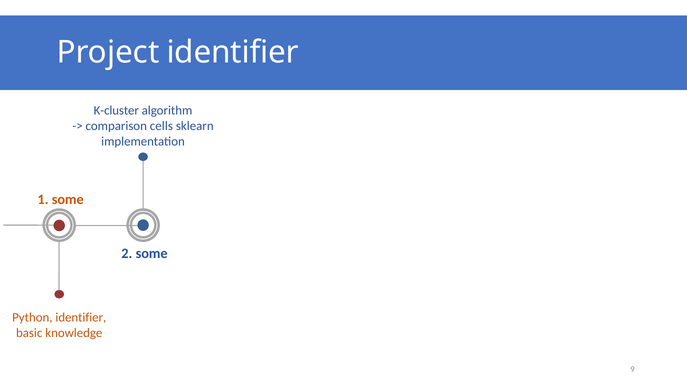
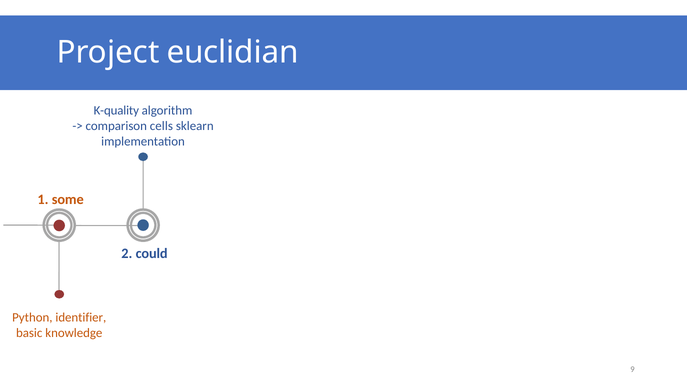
Project identifier: identifier -> euclidian
K-cluster: K-cluster -> K-quality
2 some: some -> could
